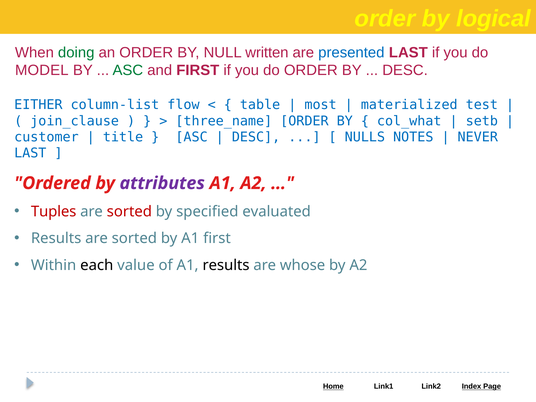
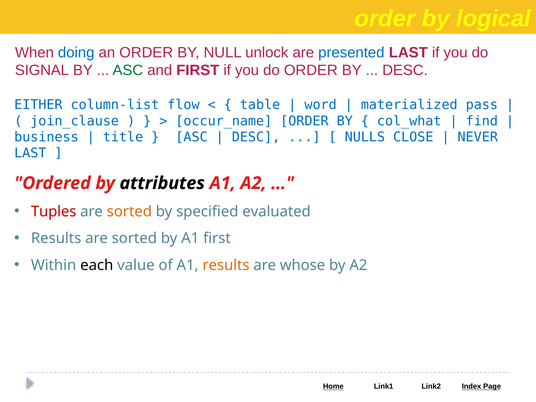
doing colour: green -> blue
written: written -> unlock
MODEL: MODEL -> SIGNAL
most: most -> word
test: test -> pass
three_name: three_name -> occur_name
setb: setb -> find
customer: customer -> business
NOTES: NOTES -> CLOSE
attributes colour: purple -> black
sorted at (129, 212) colour: red -> orange
results at (226, 265) colour: black -> orange
